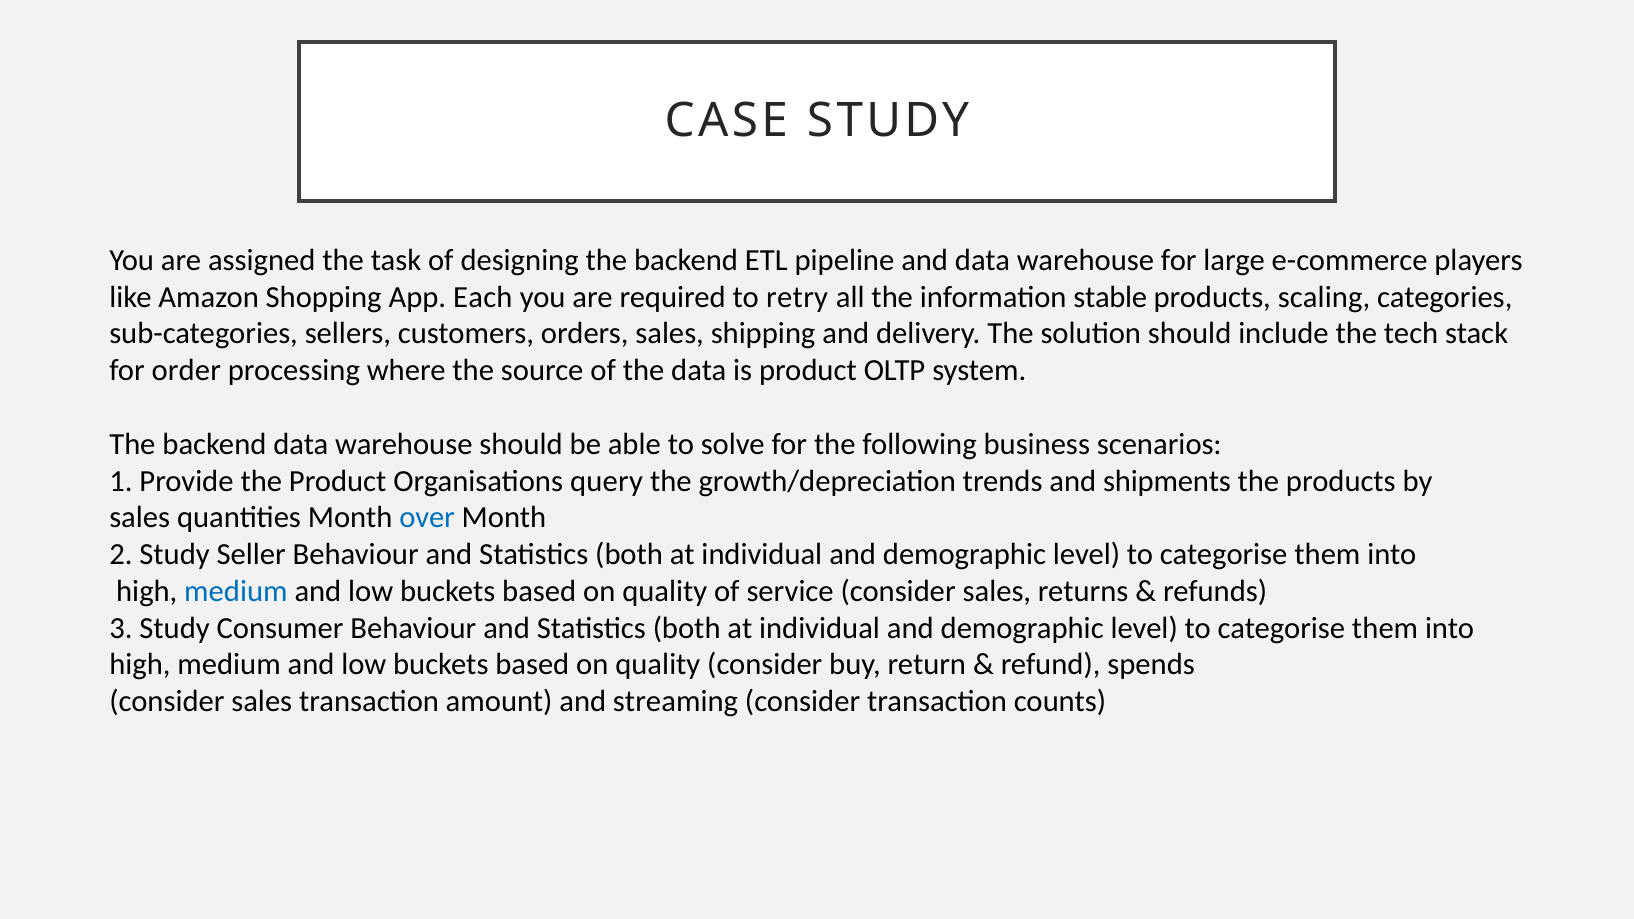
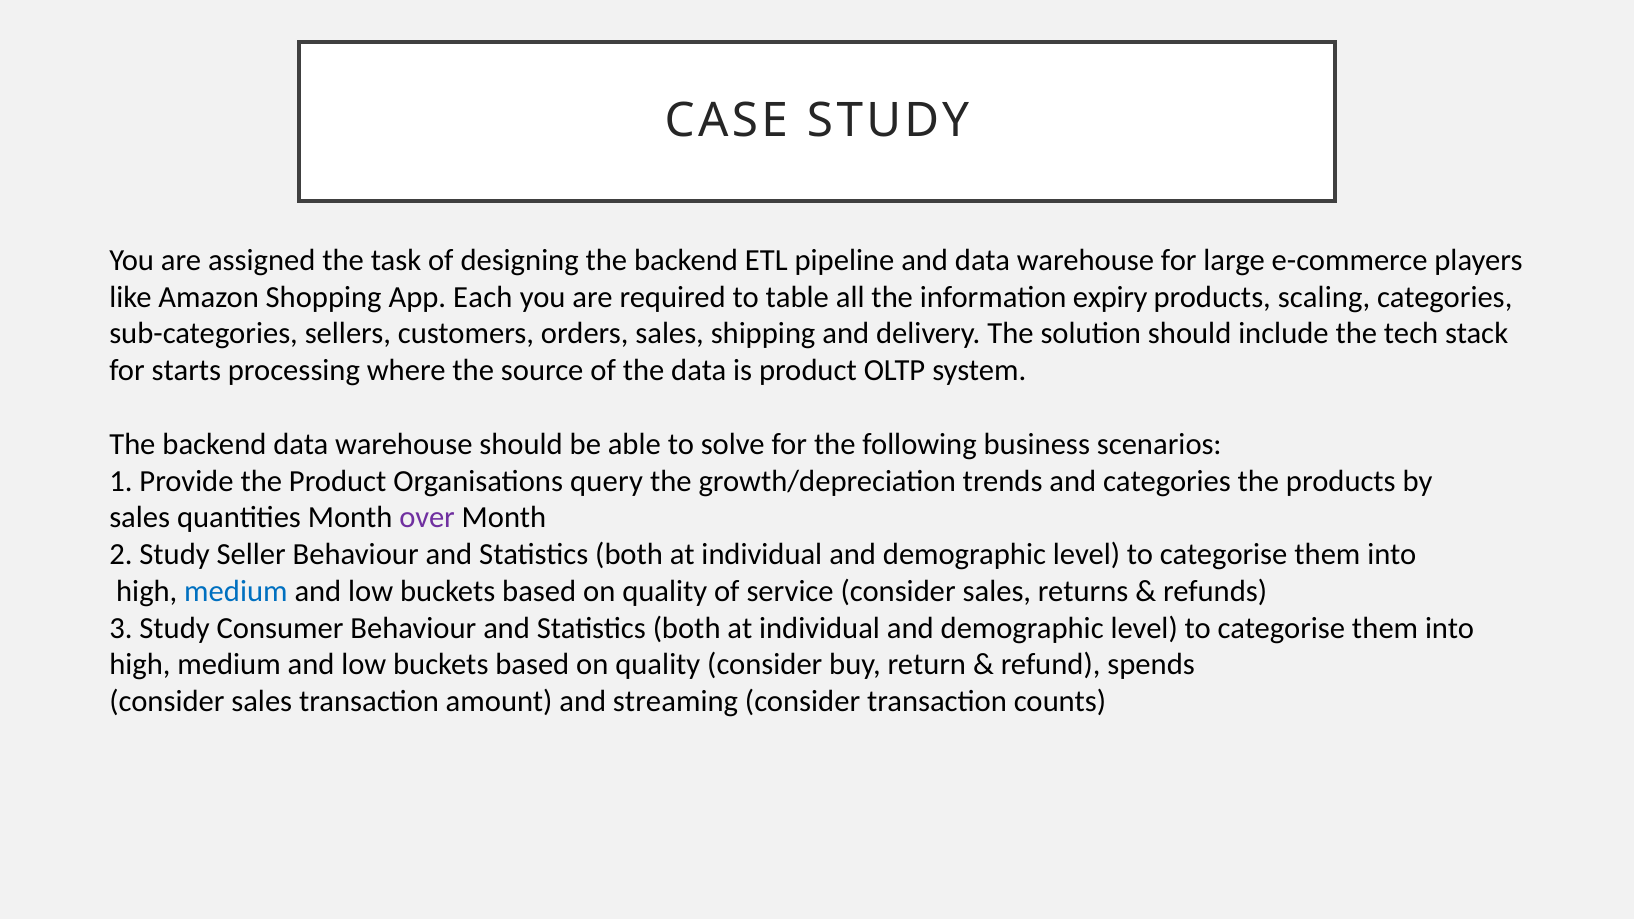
retry: retry -> table
stable: stable -> expiry
order: order -> starts
and shipments: shipments -> categories
over colour: blue -> purple
